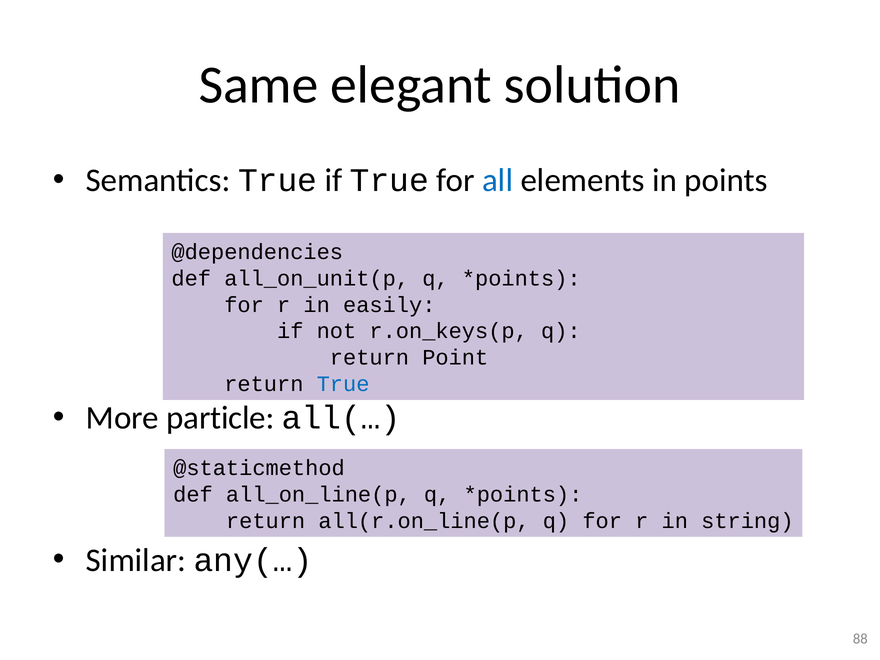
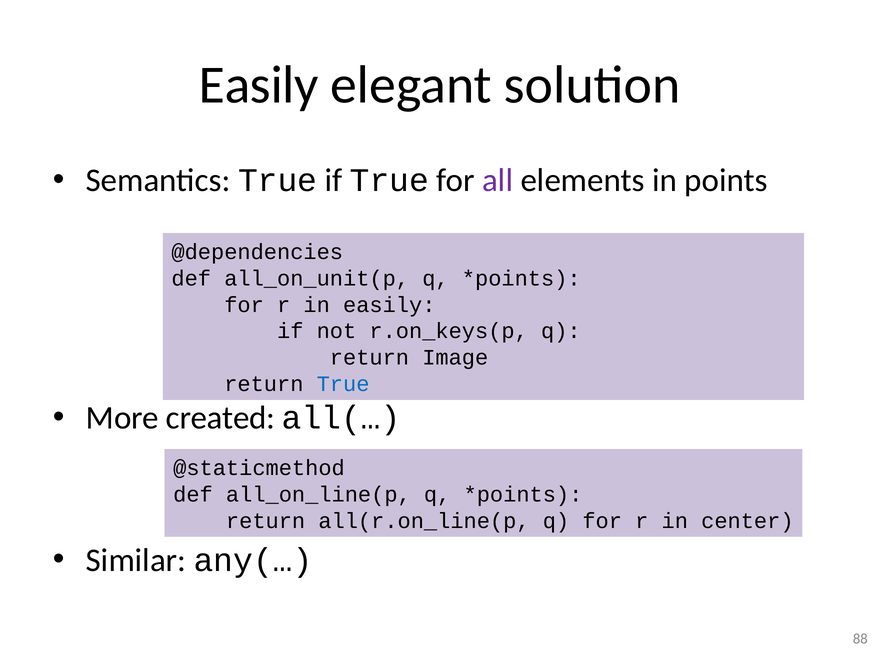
Same at (259, 85): Same -> Easily
all colour: blue -> purple
Point: Point -> Image
particle: particle -> created
string: string -> center
